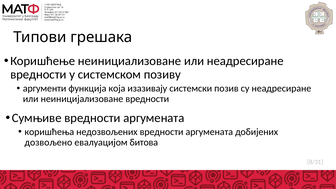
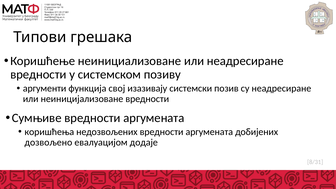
која: која -> свој
битова: битова -> додаје
